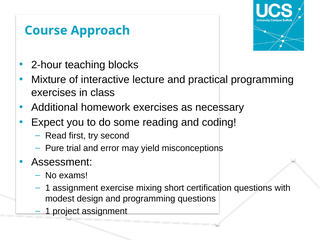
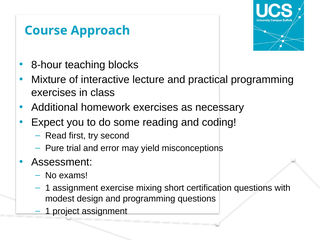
2-hour: 2-hour -> 8-hour
